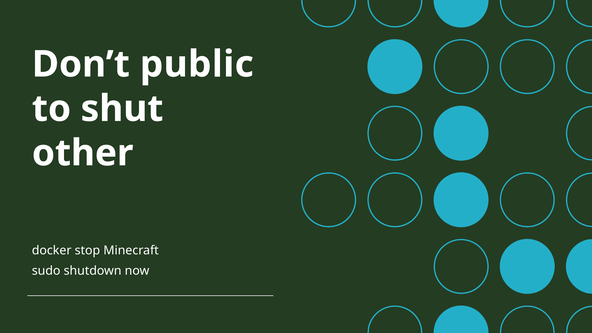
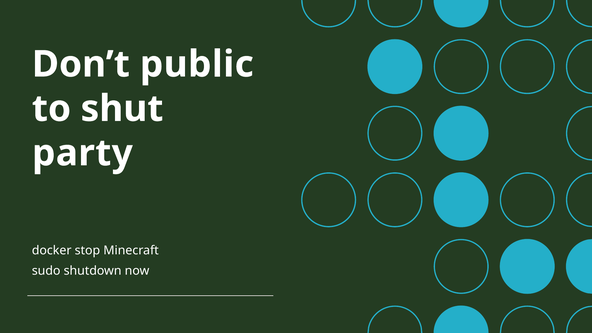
other: other -> party
